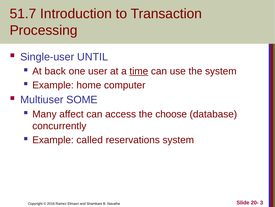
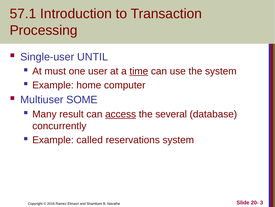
51.7: 51.7 -> 57.1
back: back -> must
affect: affect -> result
access underline: none -> present
choose: choose -> several
